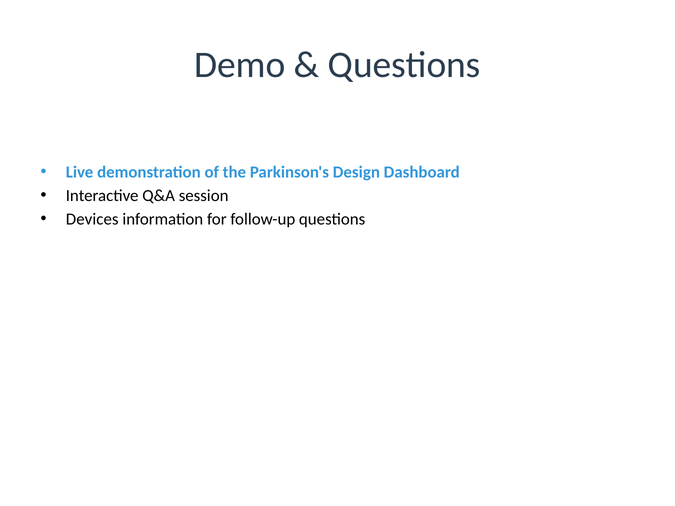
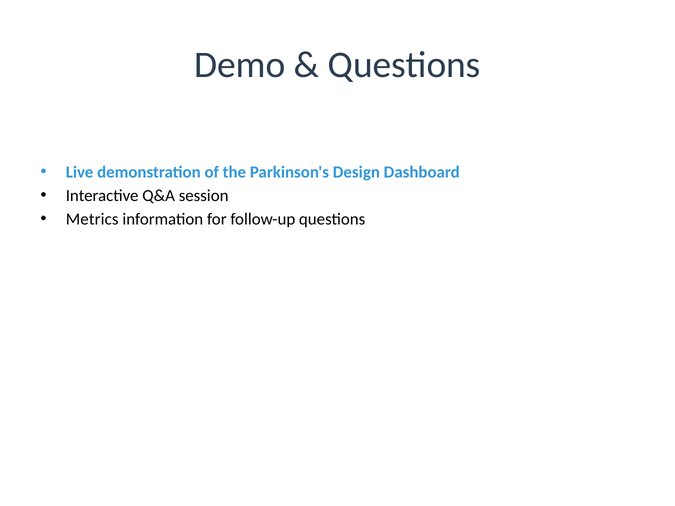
Devices: Devices -> Metrics
